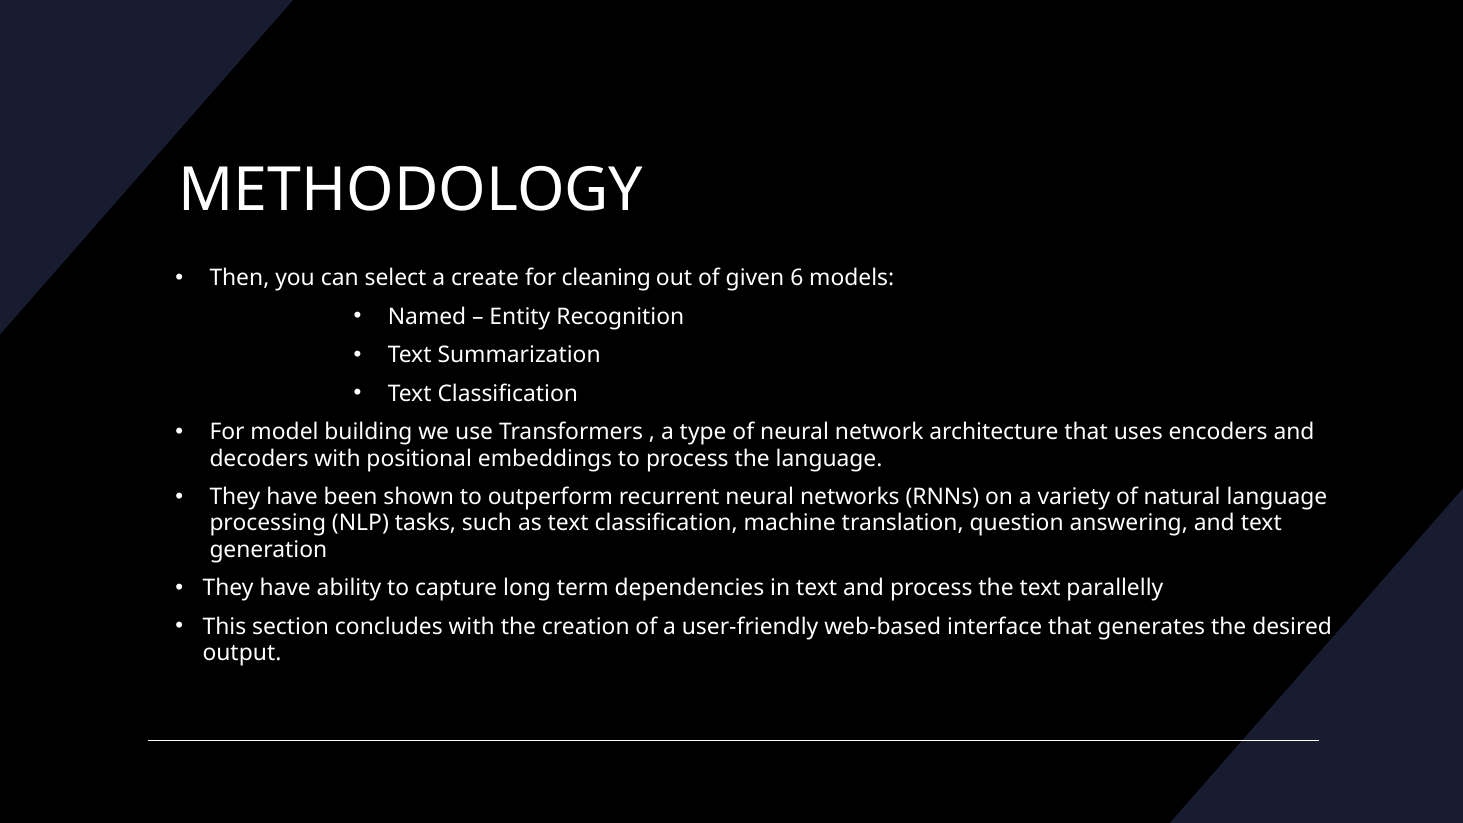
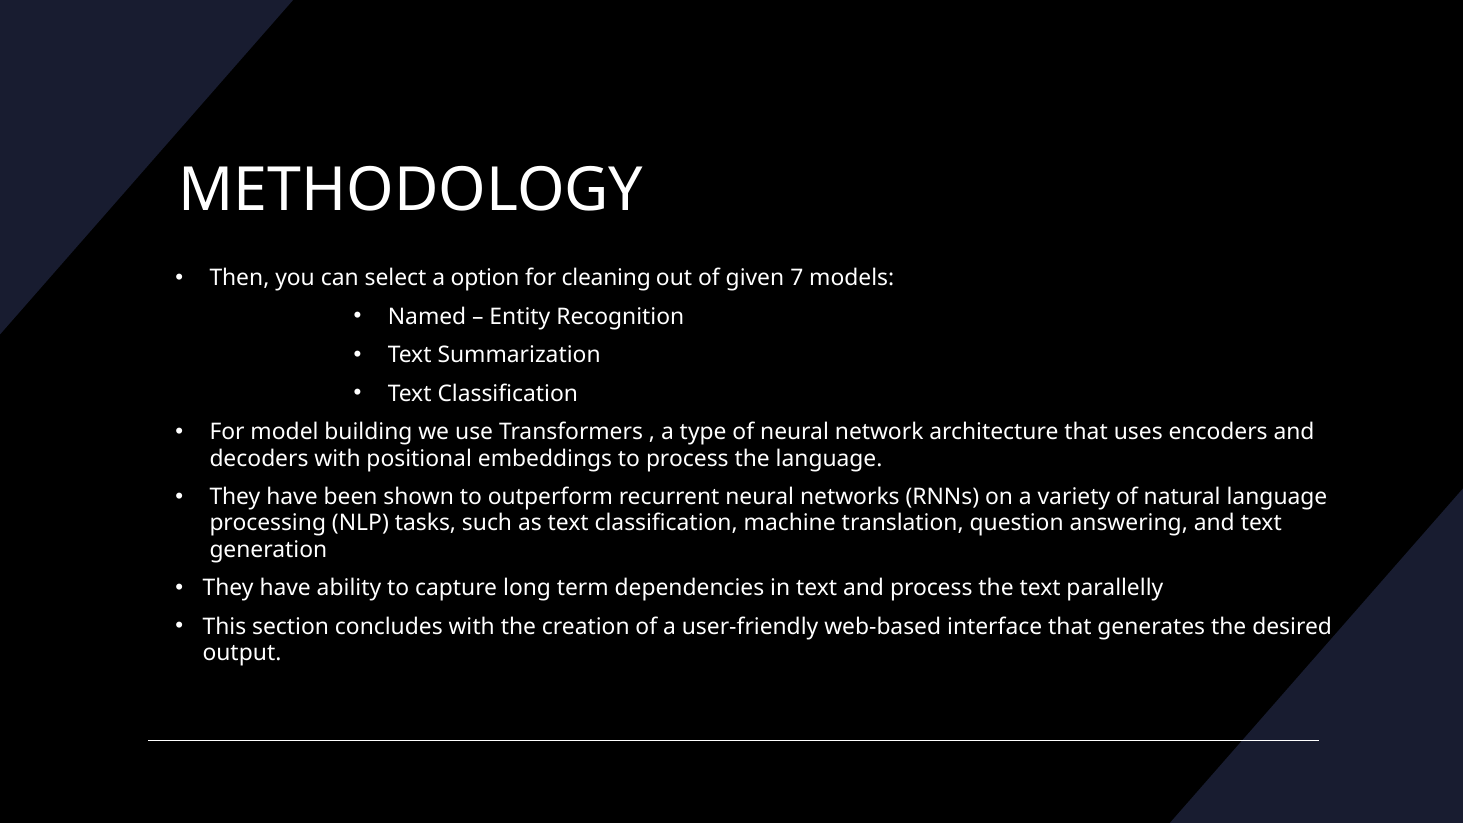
create: create -> option
6: 6 -> 7
